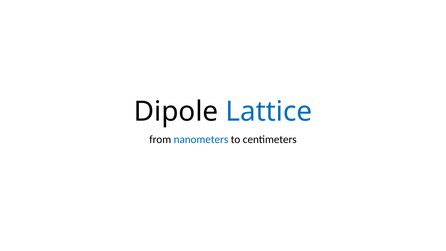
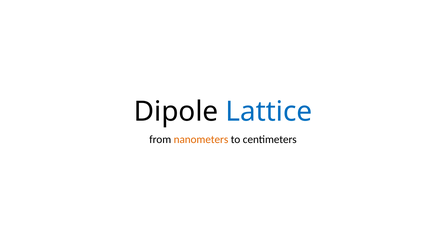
nanometers colour: blue -> orange
